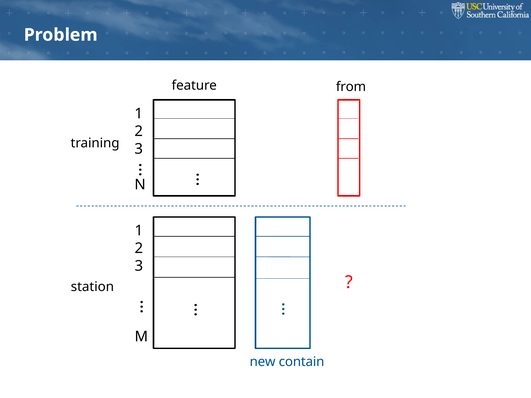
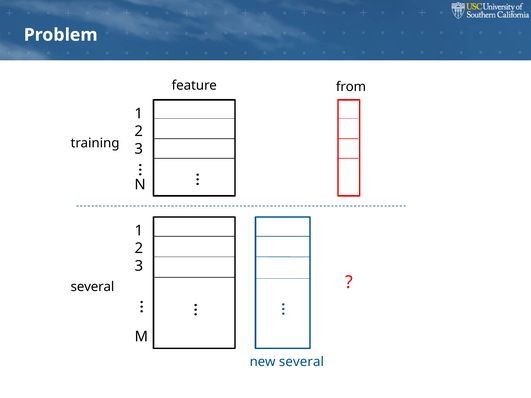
station at (92, 287): station -> several
new contain: contain -> several
